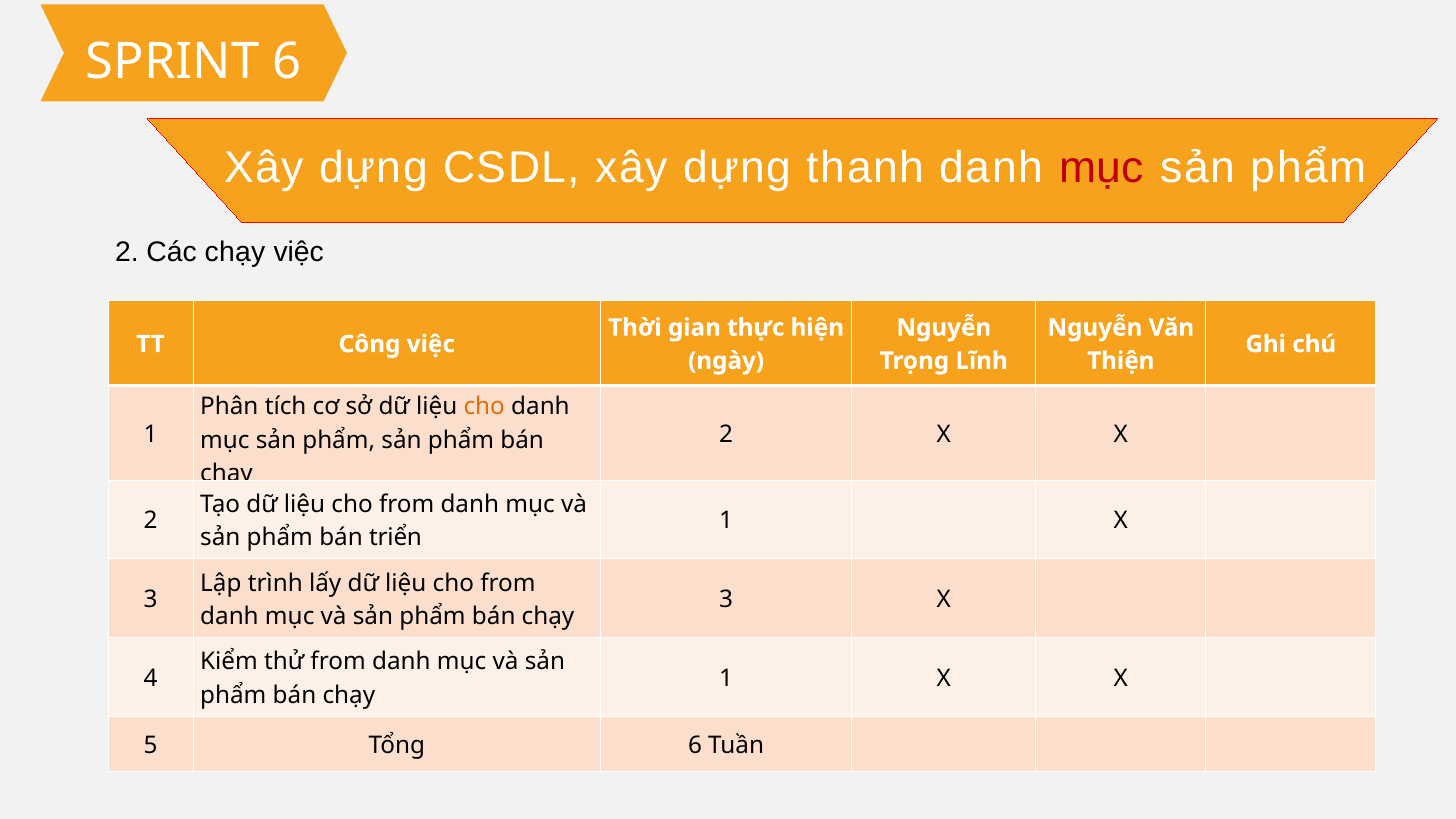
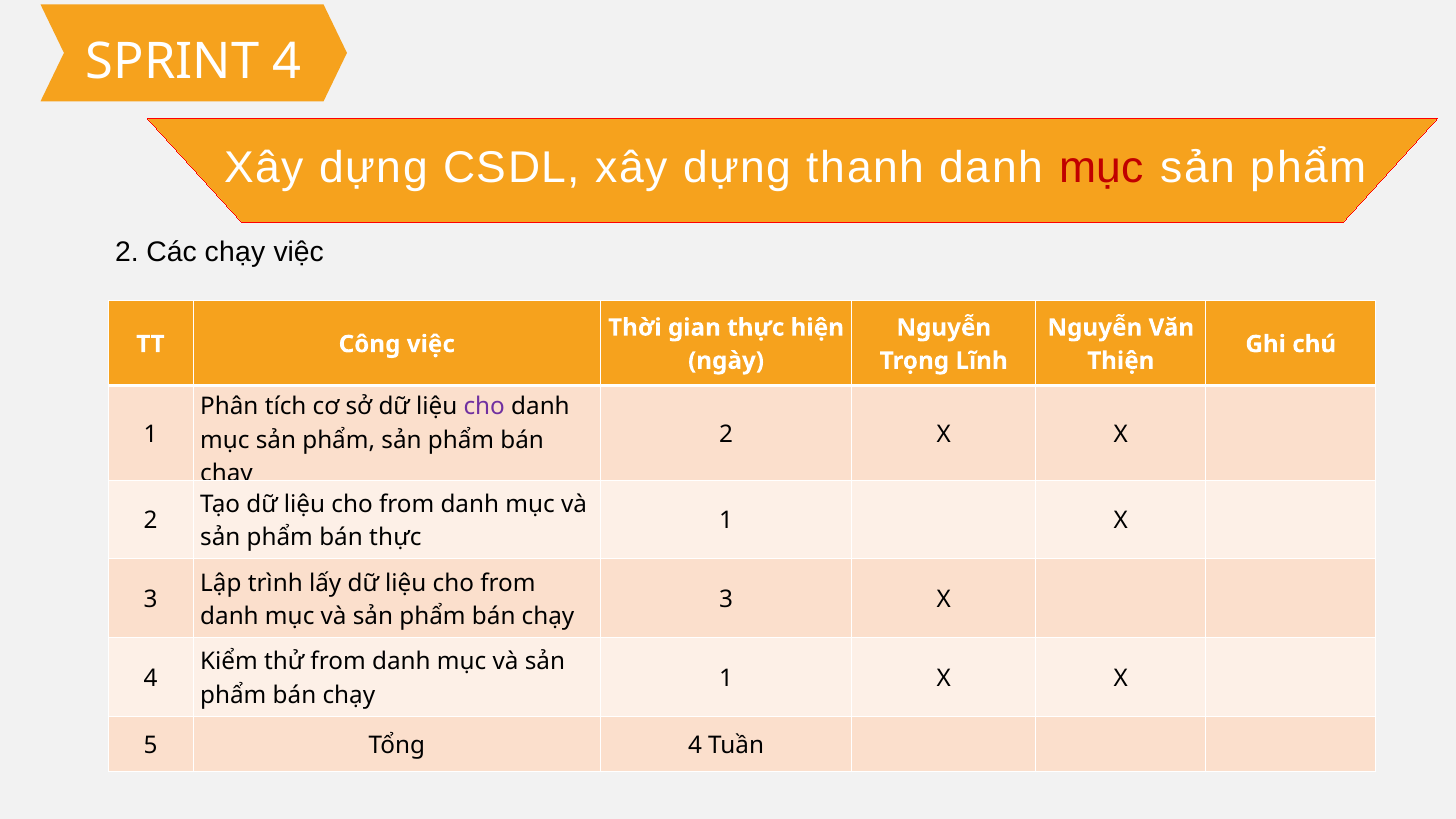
SPRINT 6: 6 -> 4
cho at (484, 407) colour: orange -> purple
bán triển: triển -> thực
Tổng 6: 6 -> 4
